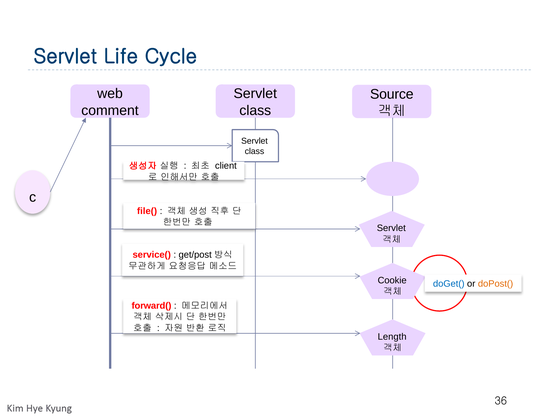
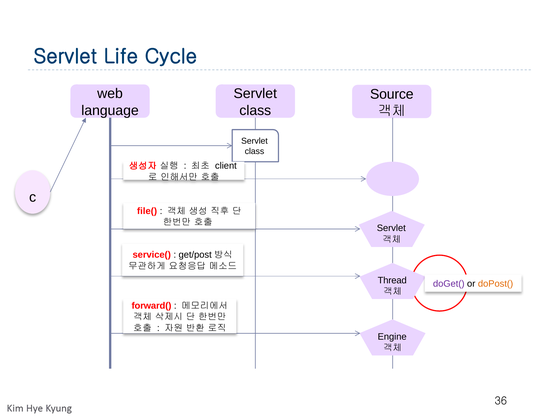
comment: comment -> language
Cookie: Cookie -> Thread
doGet( colour: blue -> purple
Length: Length -> Engine
